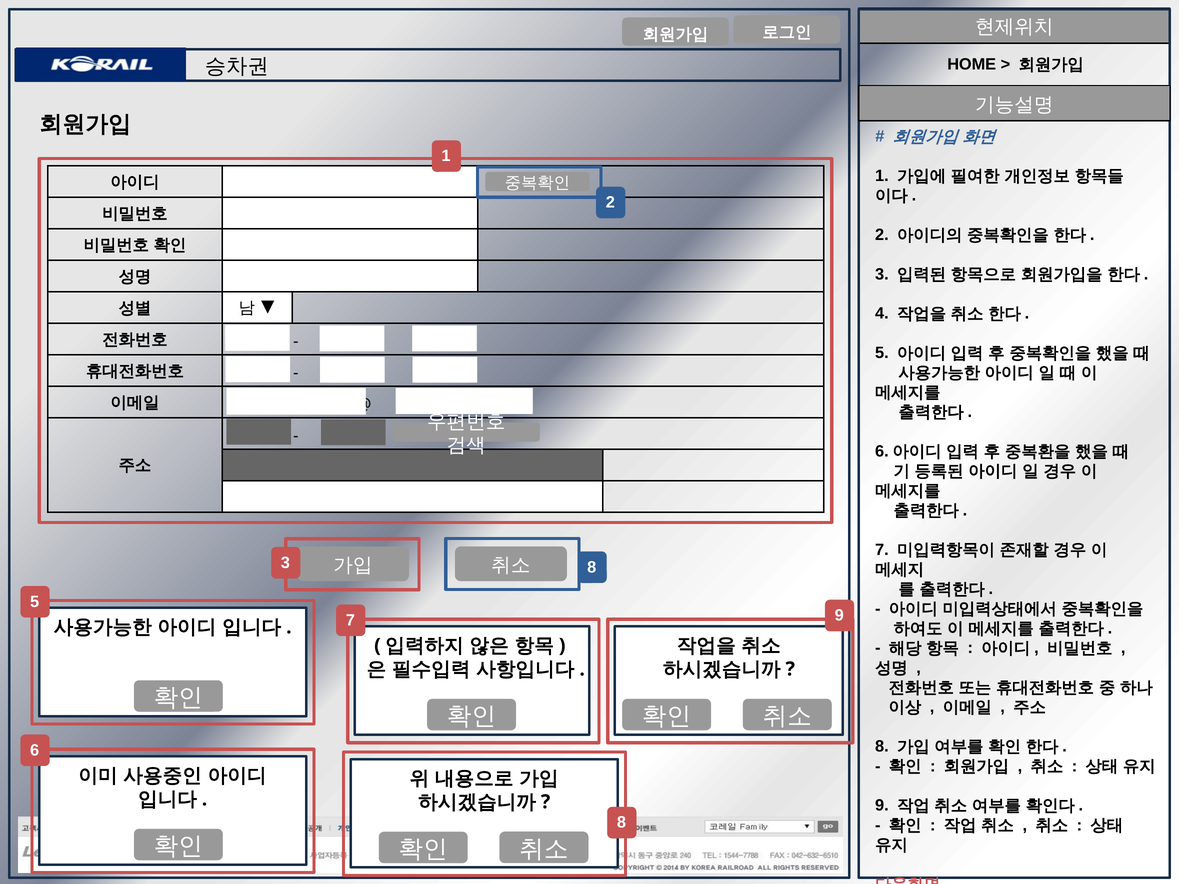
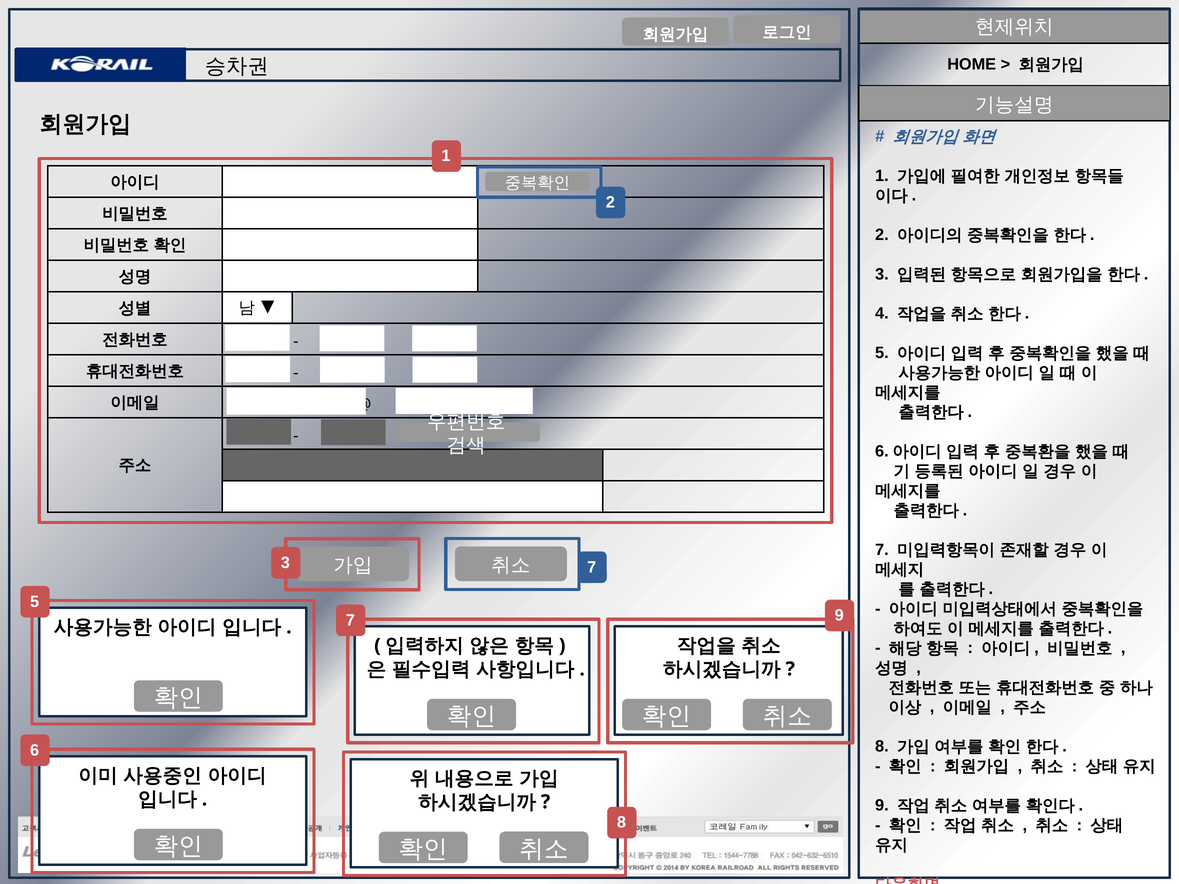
3 8: 8 -> 7
